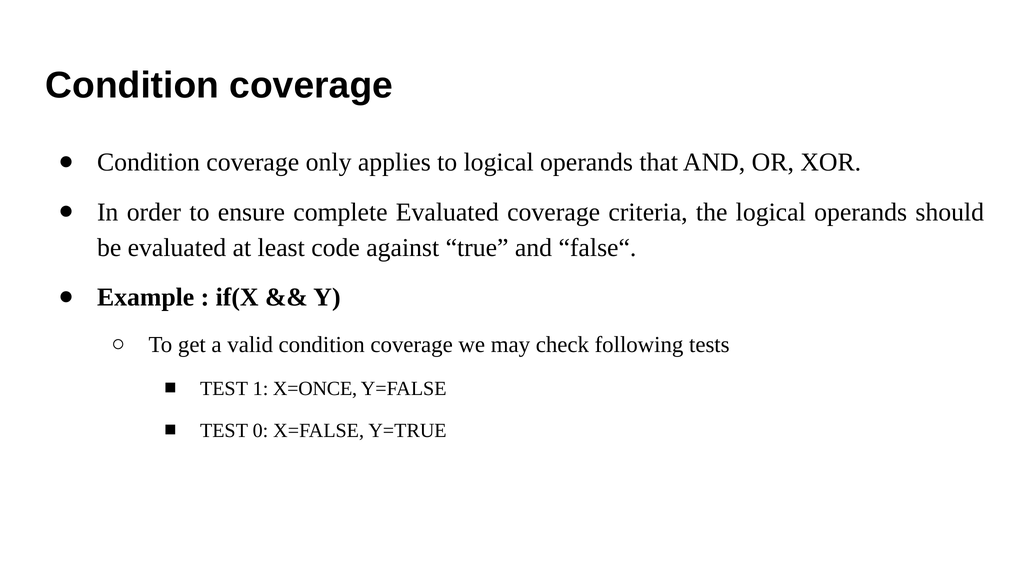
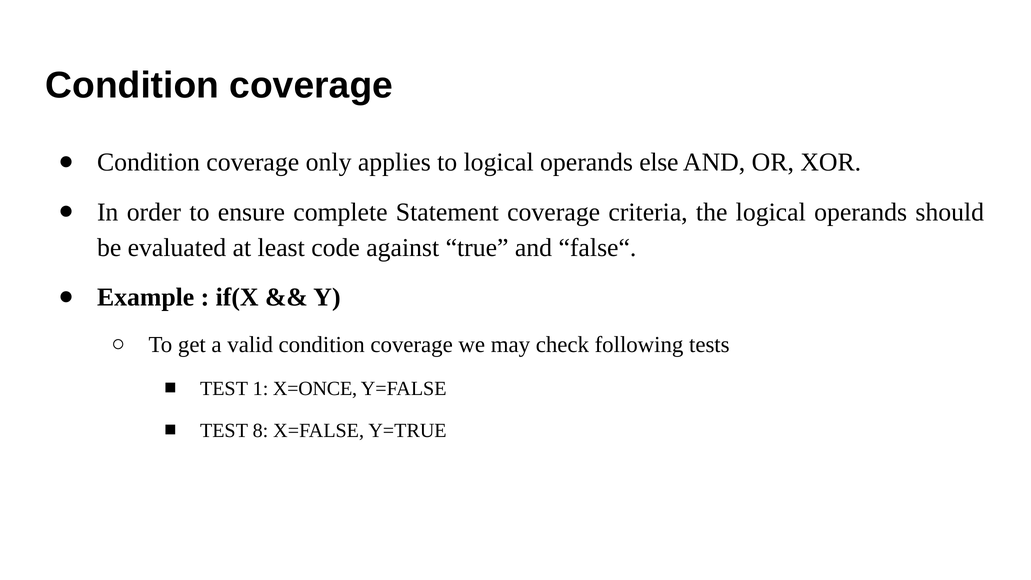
that: that -> else
complete Evaluated: Evaluated -> Statement
0: 0 -> 8
